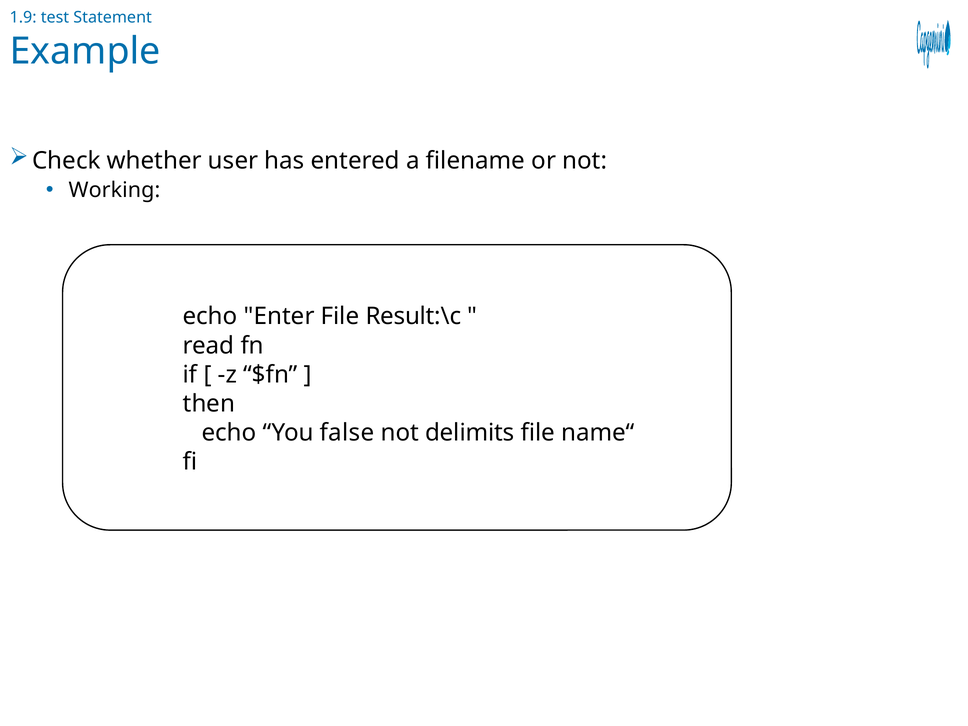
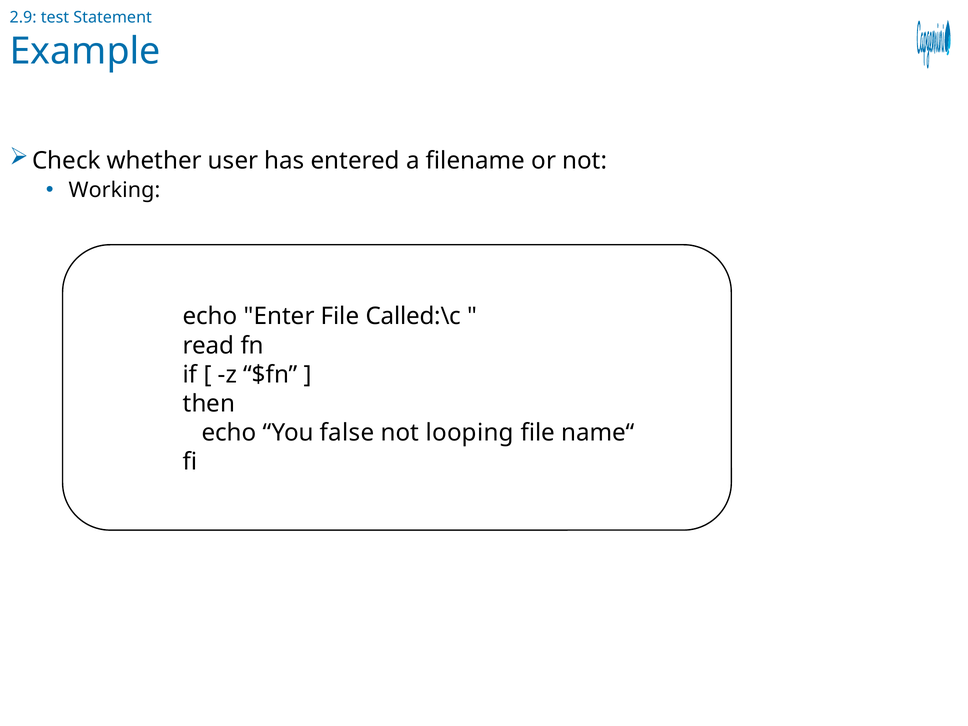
1.9: 1.9 -> 2.9
Result:\c: Result:\c -> Called:\c
delimits: delimits -> looping
